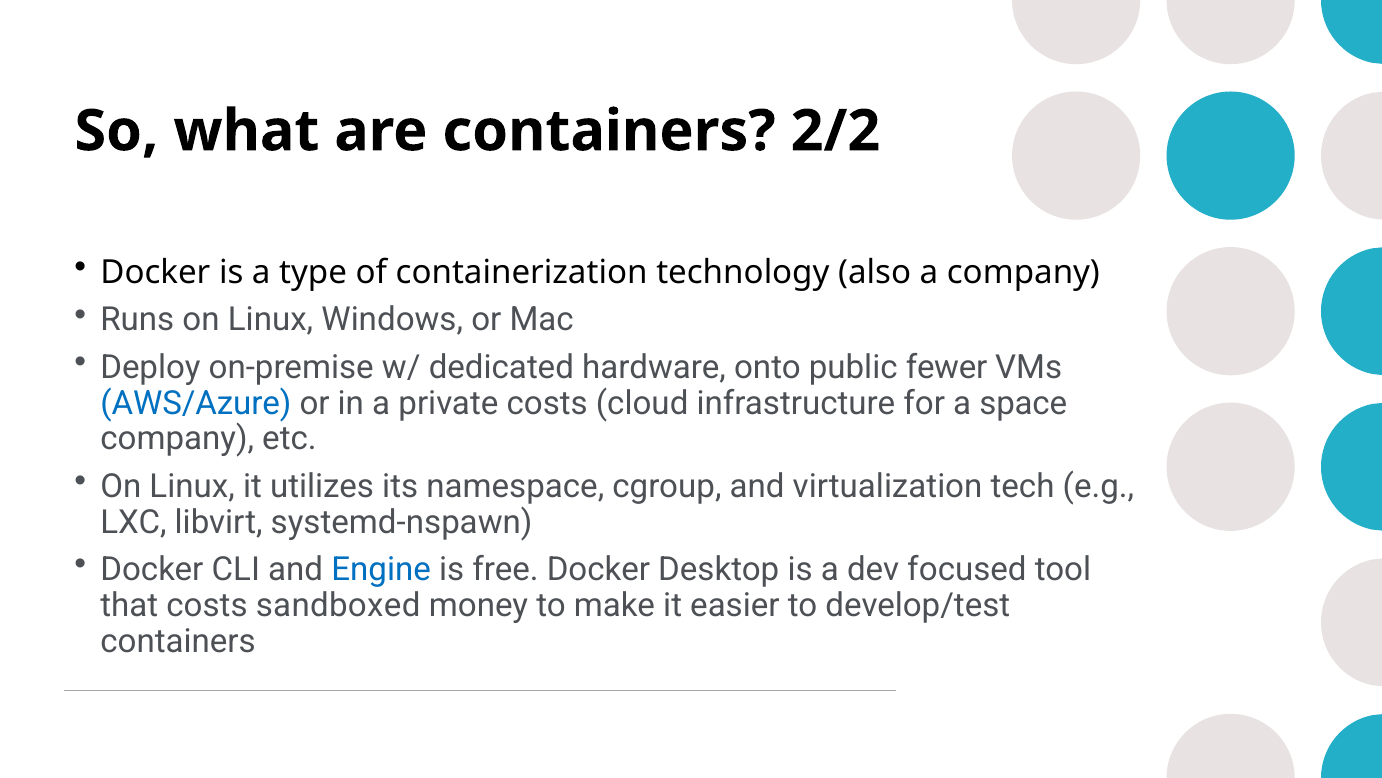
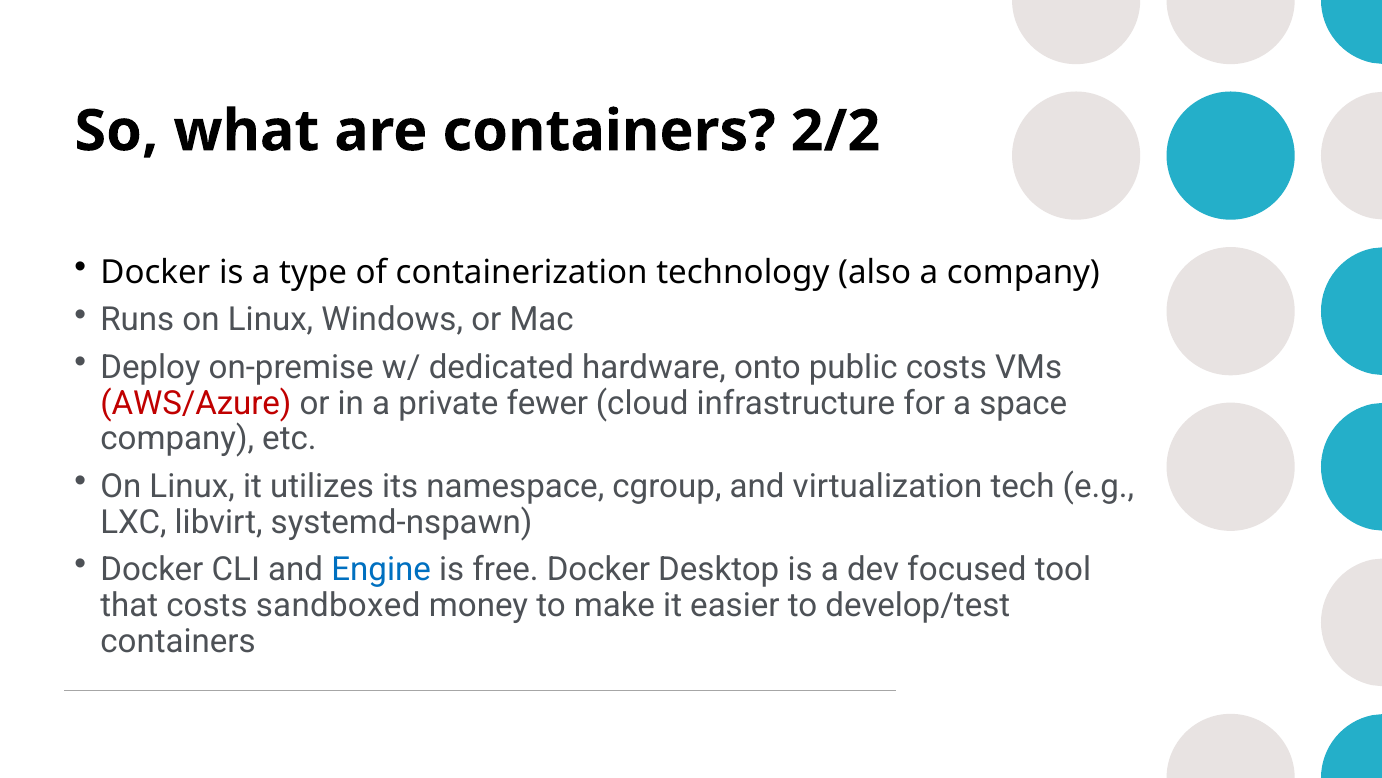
public fewer: fewer -> costs
AWS/Azure colour: blue -> red
private costs: costs -> fewer
